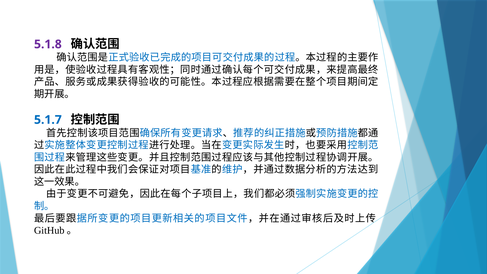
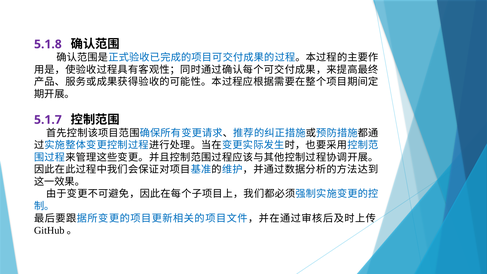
5.1.7 colour: blue -> purple
